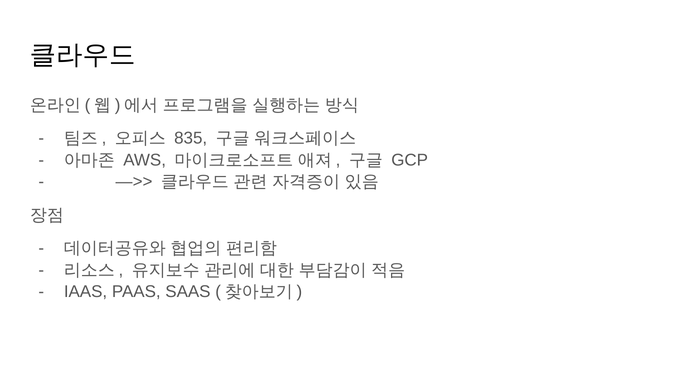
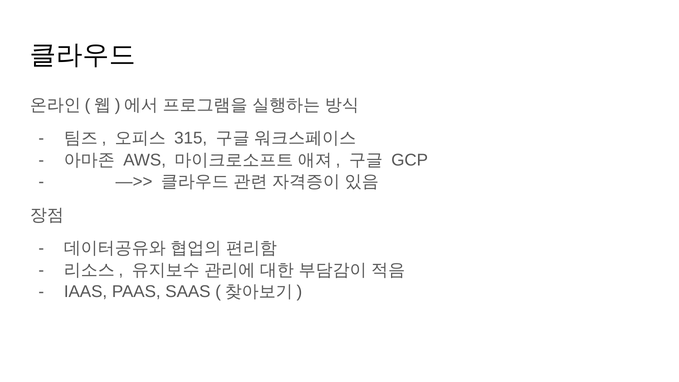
835: 835 -> 315
